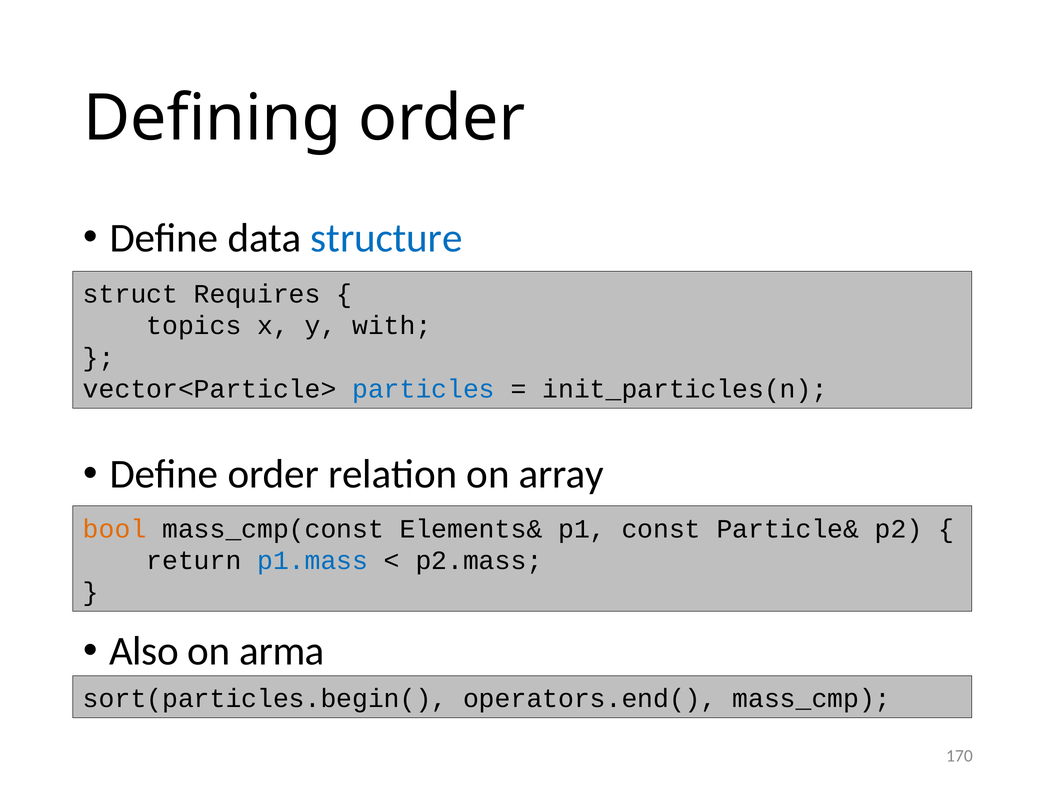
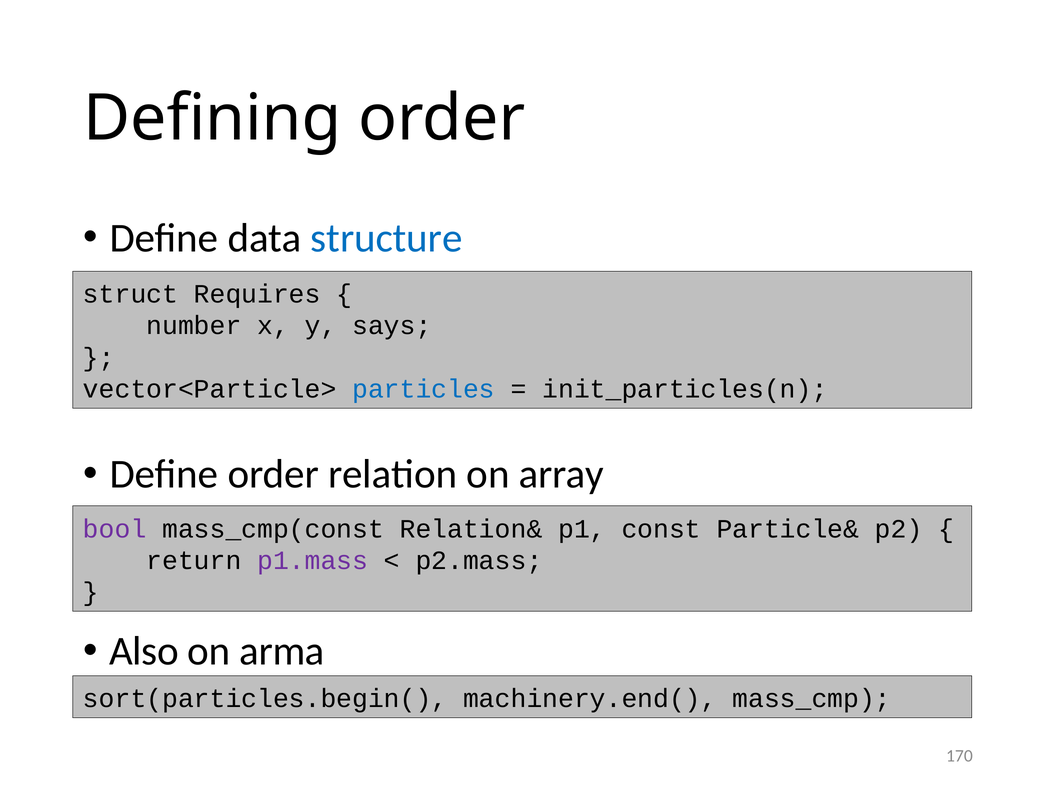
topics: topics -> number
with: with -> says
bool colour: orange -> purple
Elements&: Elements& -> Relation&
p1.mass colour: blue -> purple
operators.end(: operators.end( -> machinery.end(
